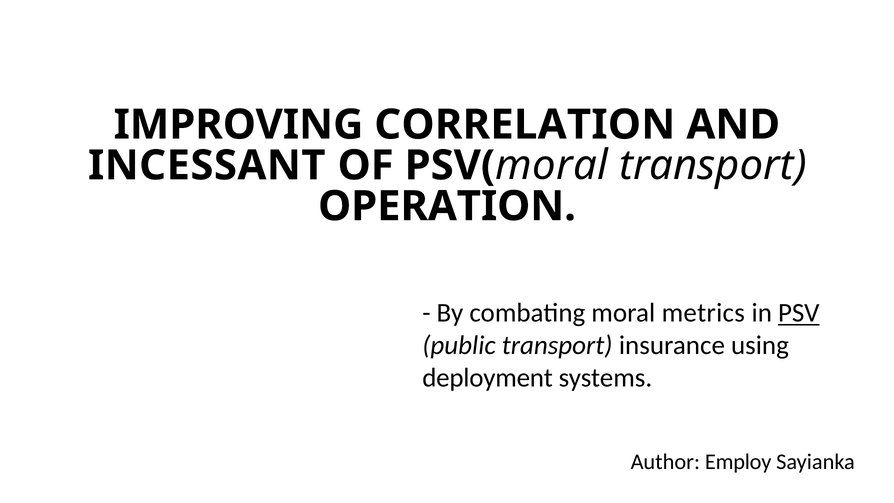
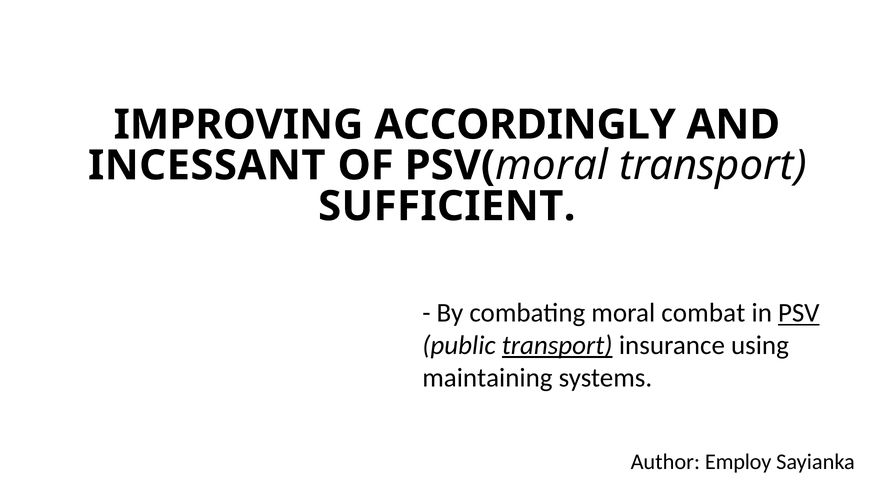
CORRELATION: CORRELATION -> ACCORDINGLY
OPERATION: OPERATION -> SUFFICIENT
metrics: metrics -> combat
transport at (557, 345) underline: none -> present
deployment: deployment -> maintaining
